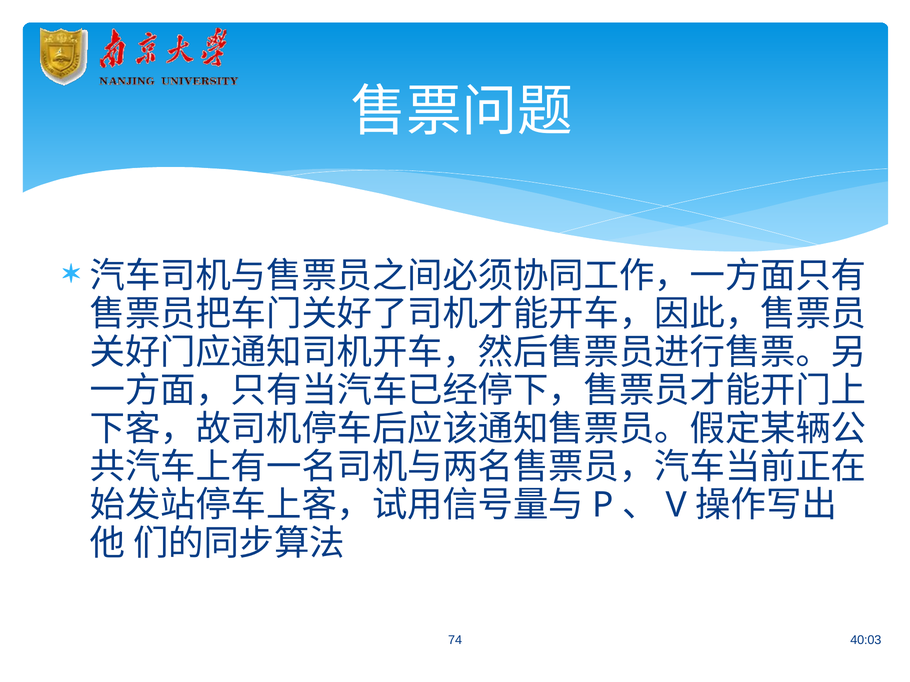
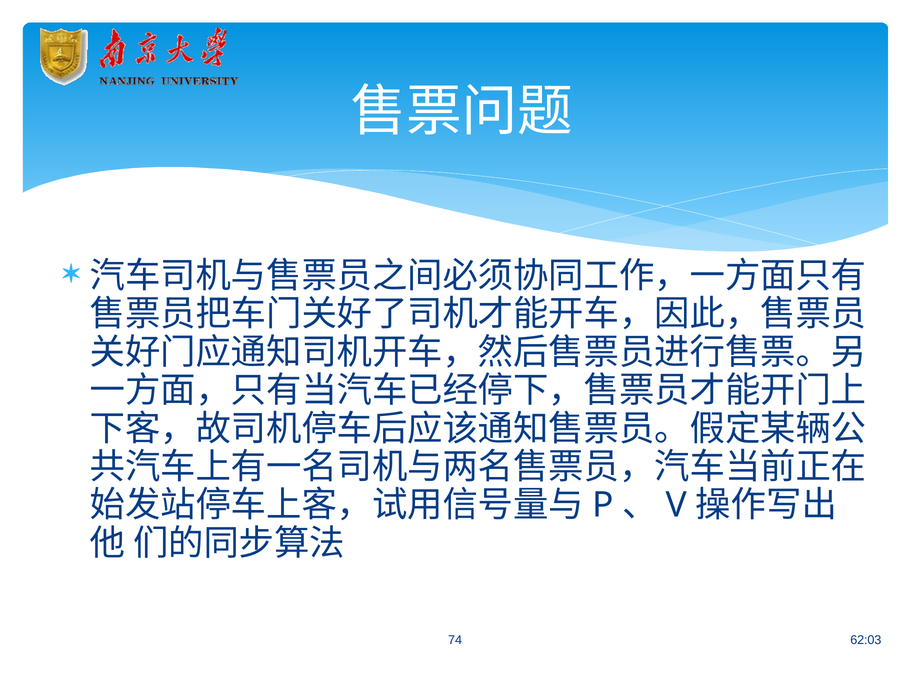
40:03: 40:03 -> 62:03
